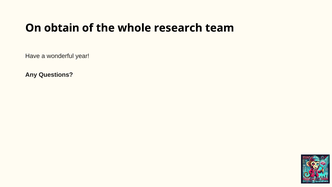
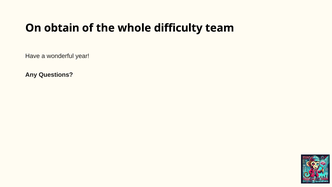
research: research -> difficulty
